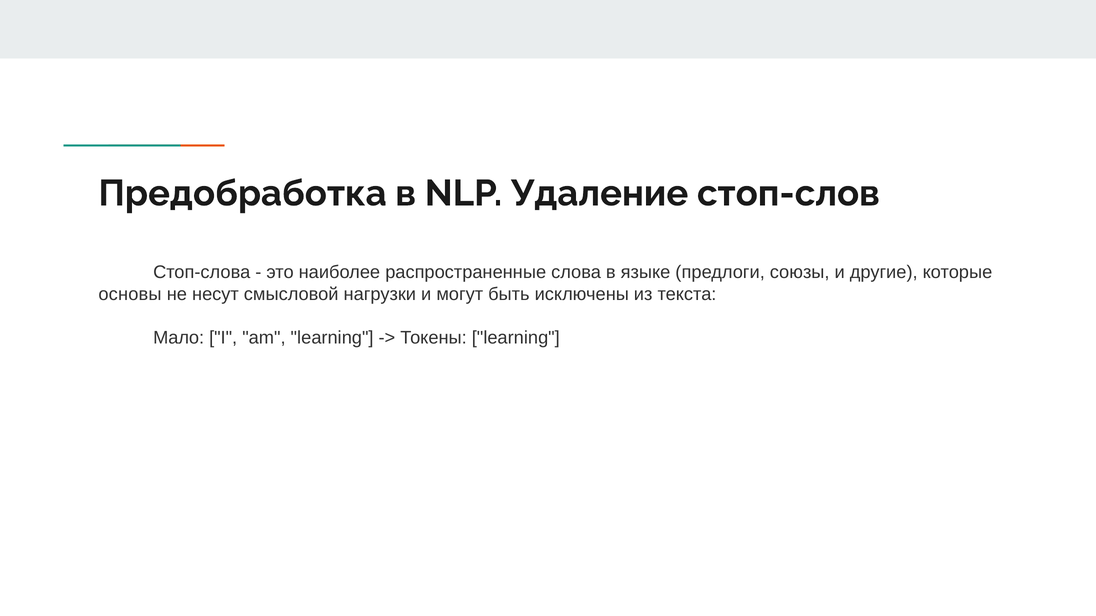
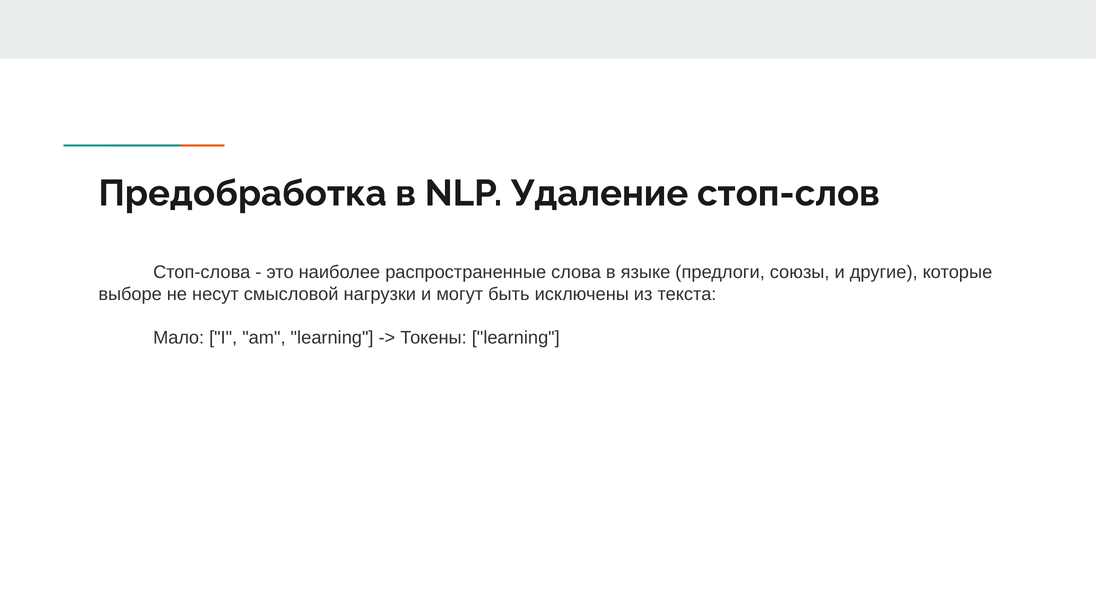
основы: основы -> выборе
